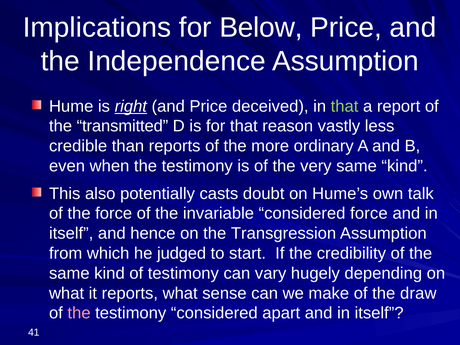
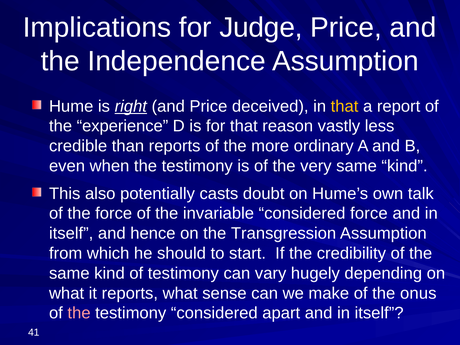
Below: Below -> Judge
that at (345, 106) colour: light green -> yellow
transmitted: transmitted -> experience
judged: judged -> should
draw: draw -> onus
